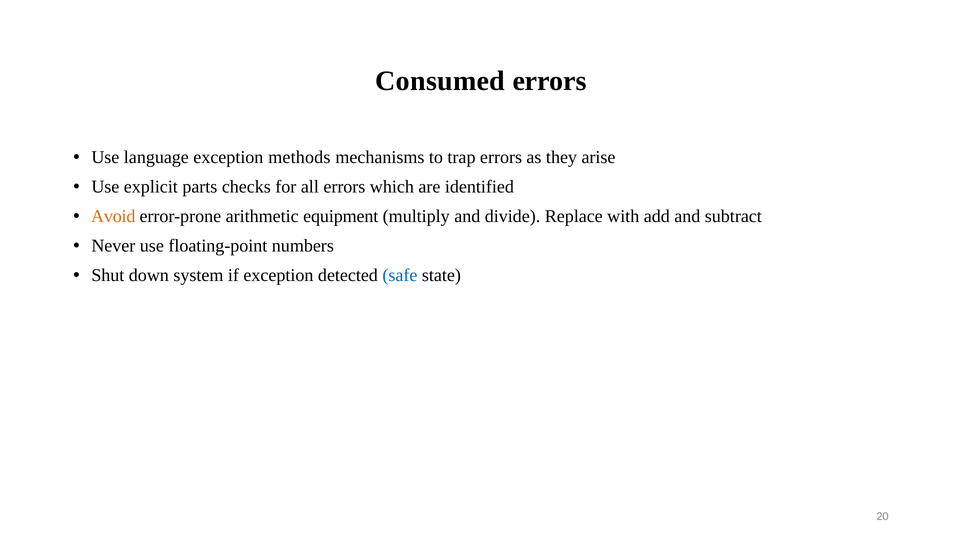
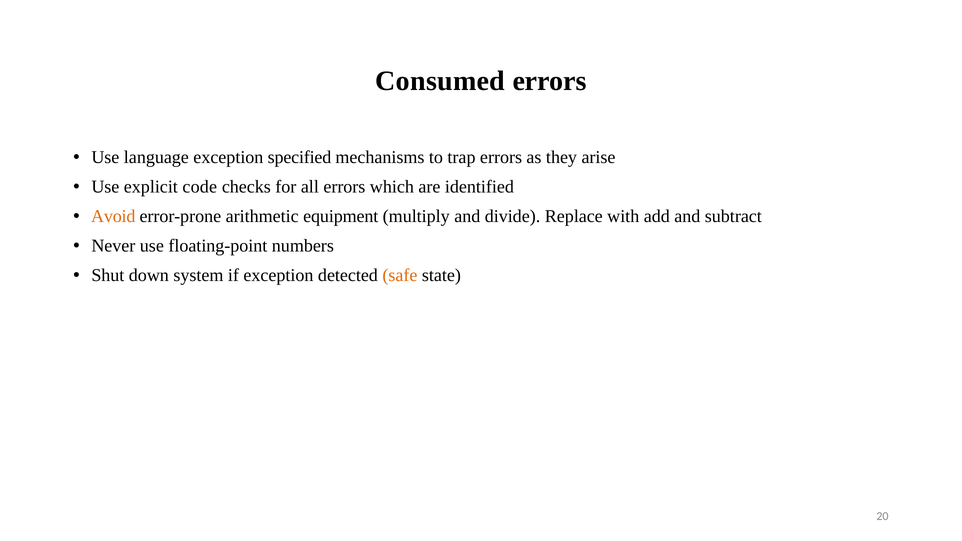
methods: methods -> specified
parts: parts -> code
safe colour: blue -> orange
